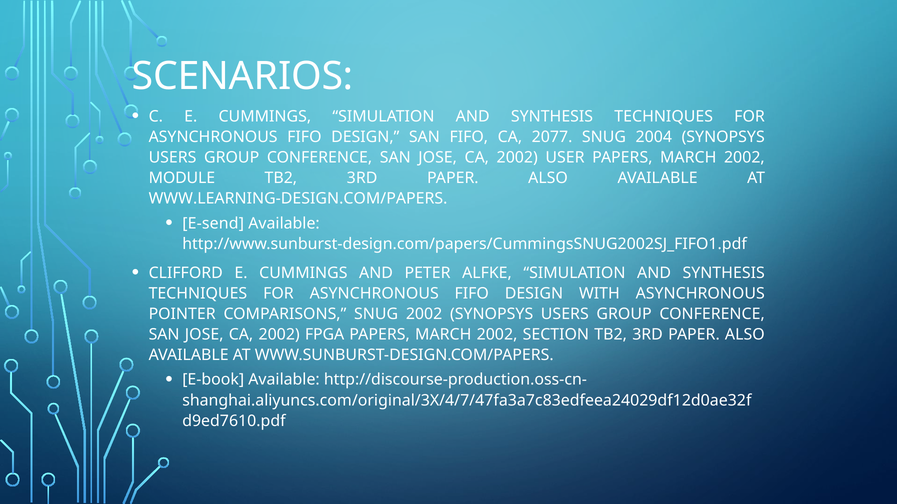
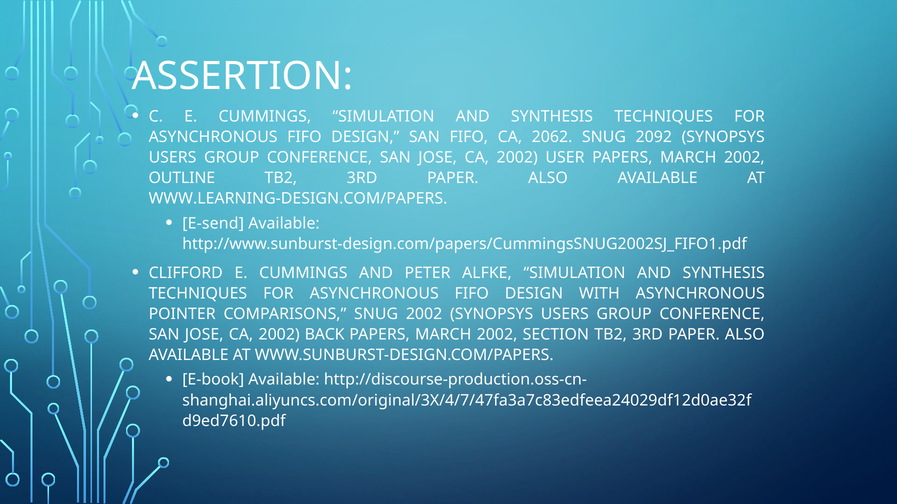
SCENARIOS: SCENARIOS -> ASSERTION
2077: 2077 -> 2062
2004: 2004 -> 2092
MODULE: MODULE -> OUTLINE
FPGA: FPGA -> BACK
